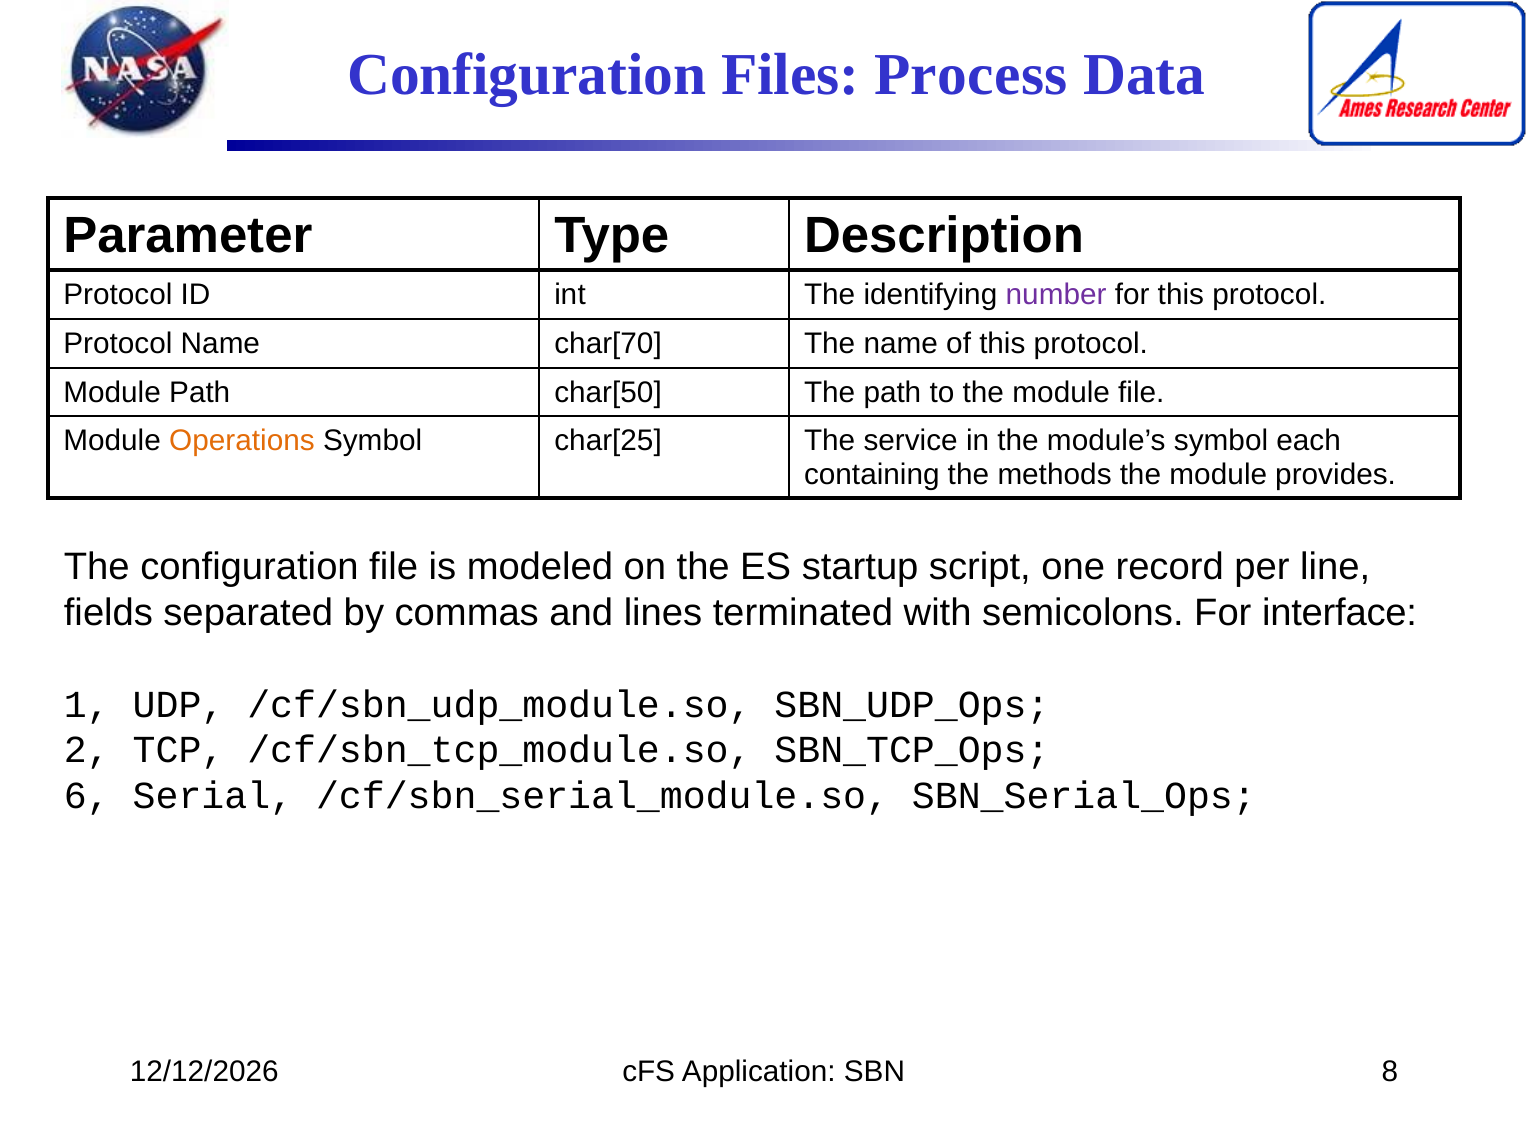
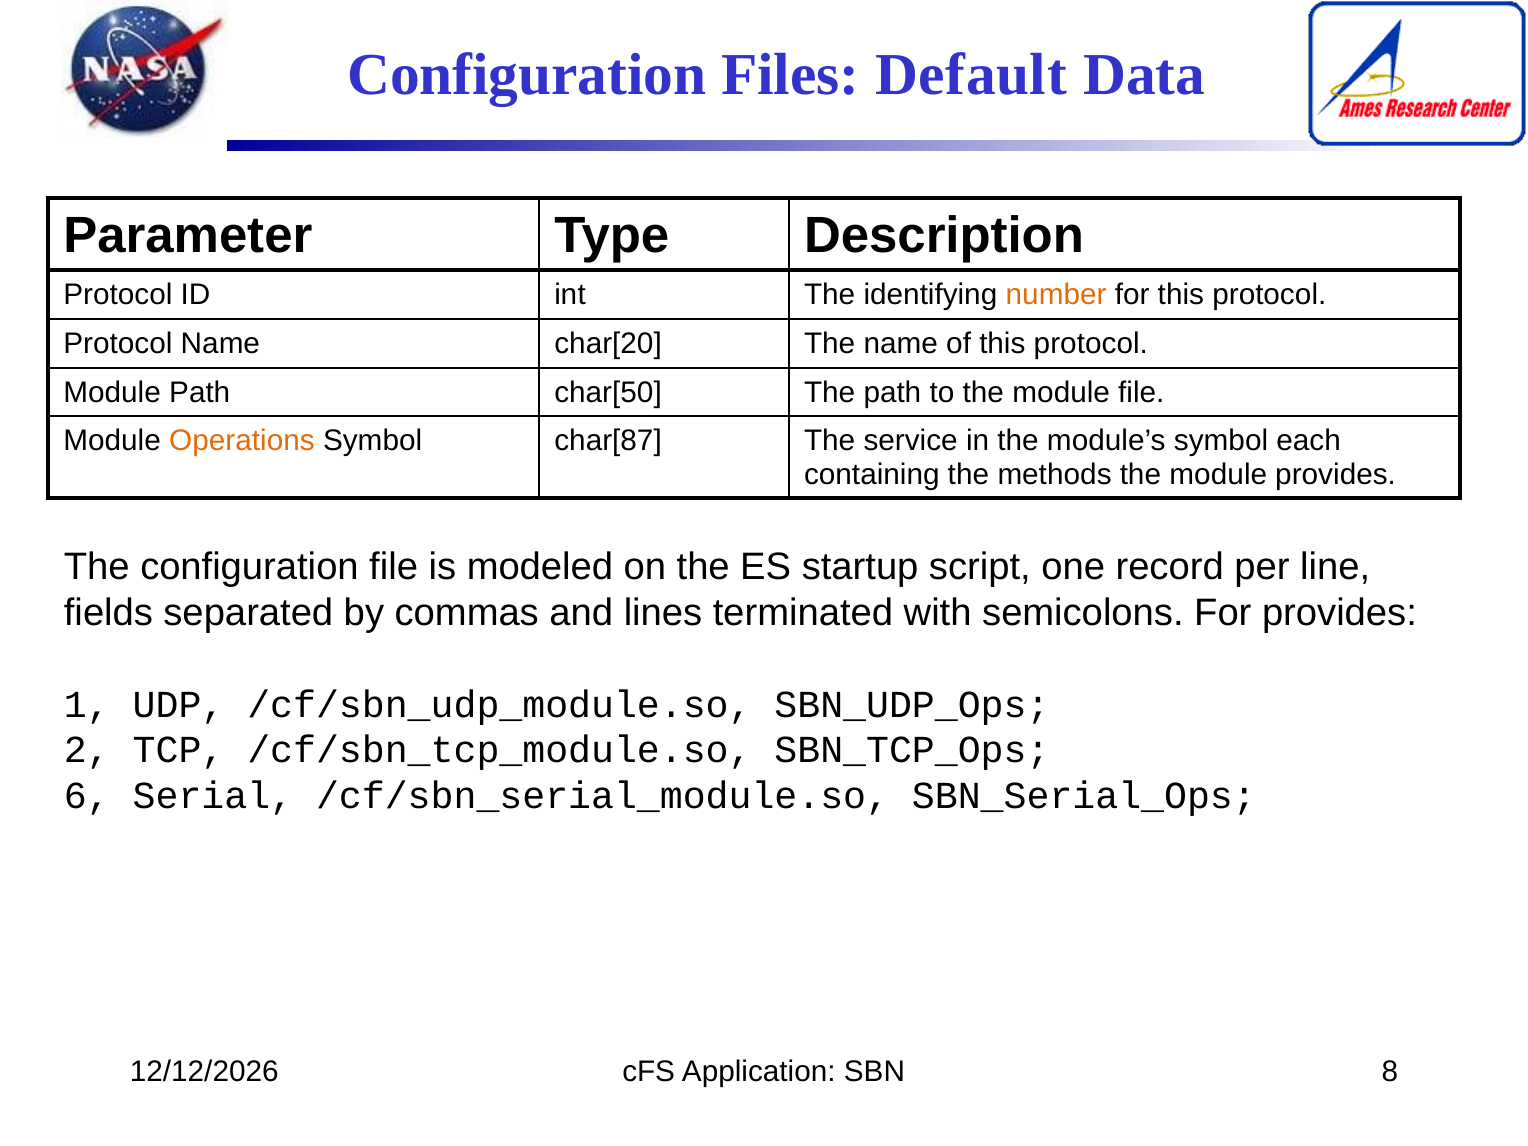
Process: Process -> Default
number colour: purple -> orange
char[70: char[70 -> char[20
char[25: char[25 -> char[87
For interface: interface -> provides
